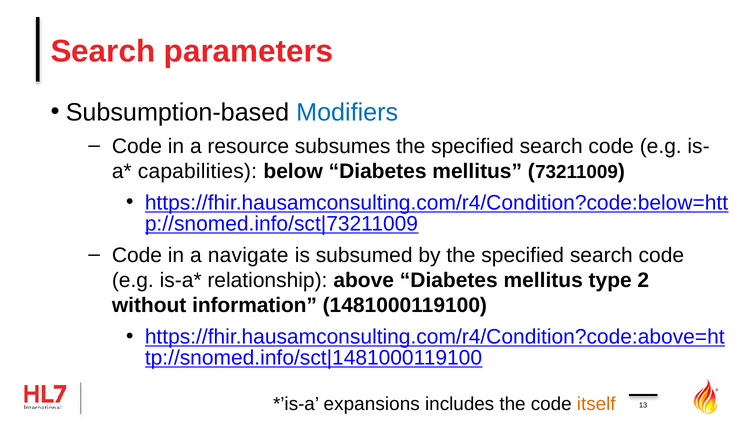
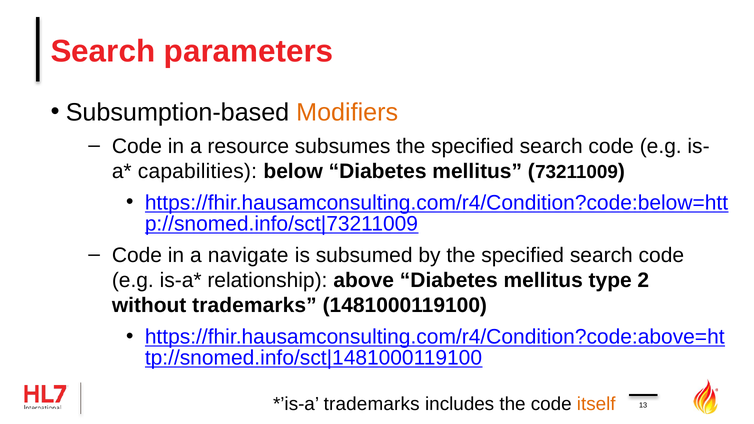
Modifiers colour: blue -> orange
without information: information -> trademarks
expansions at (372, 404): expansions -> trademarks
